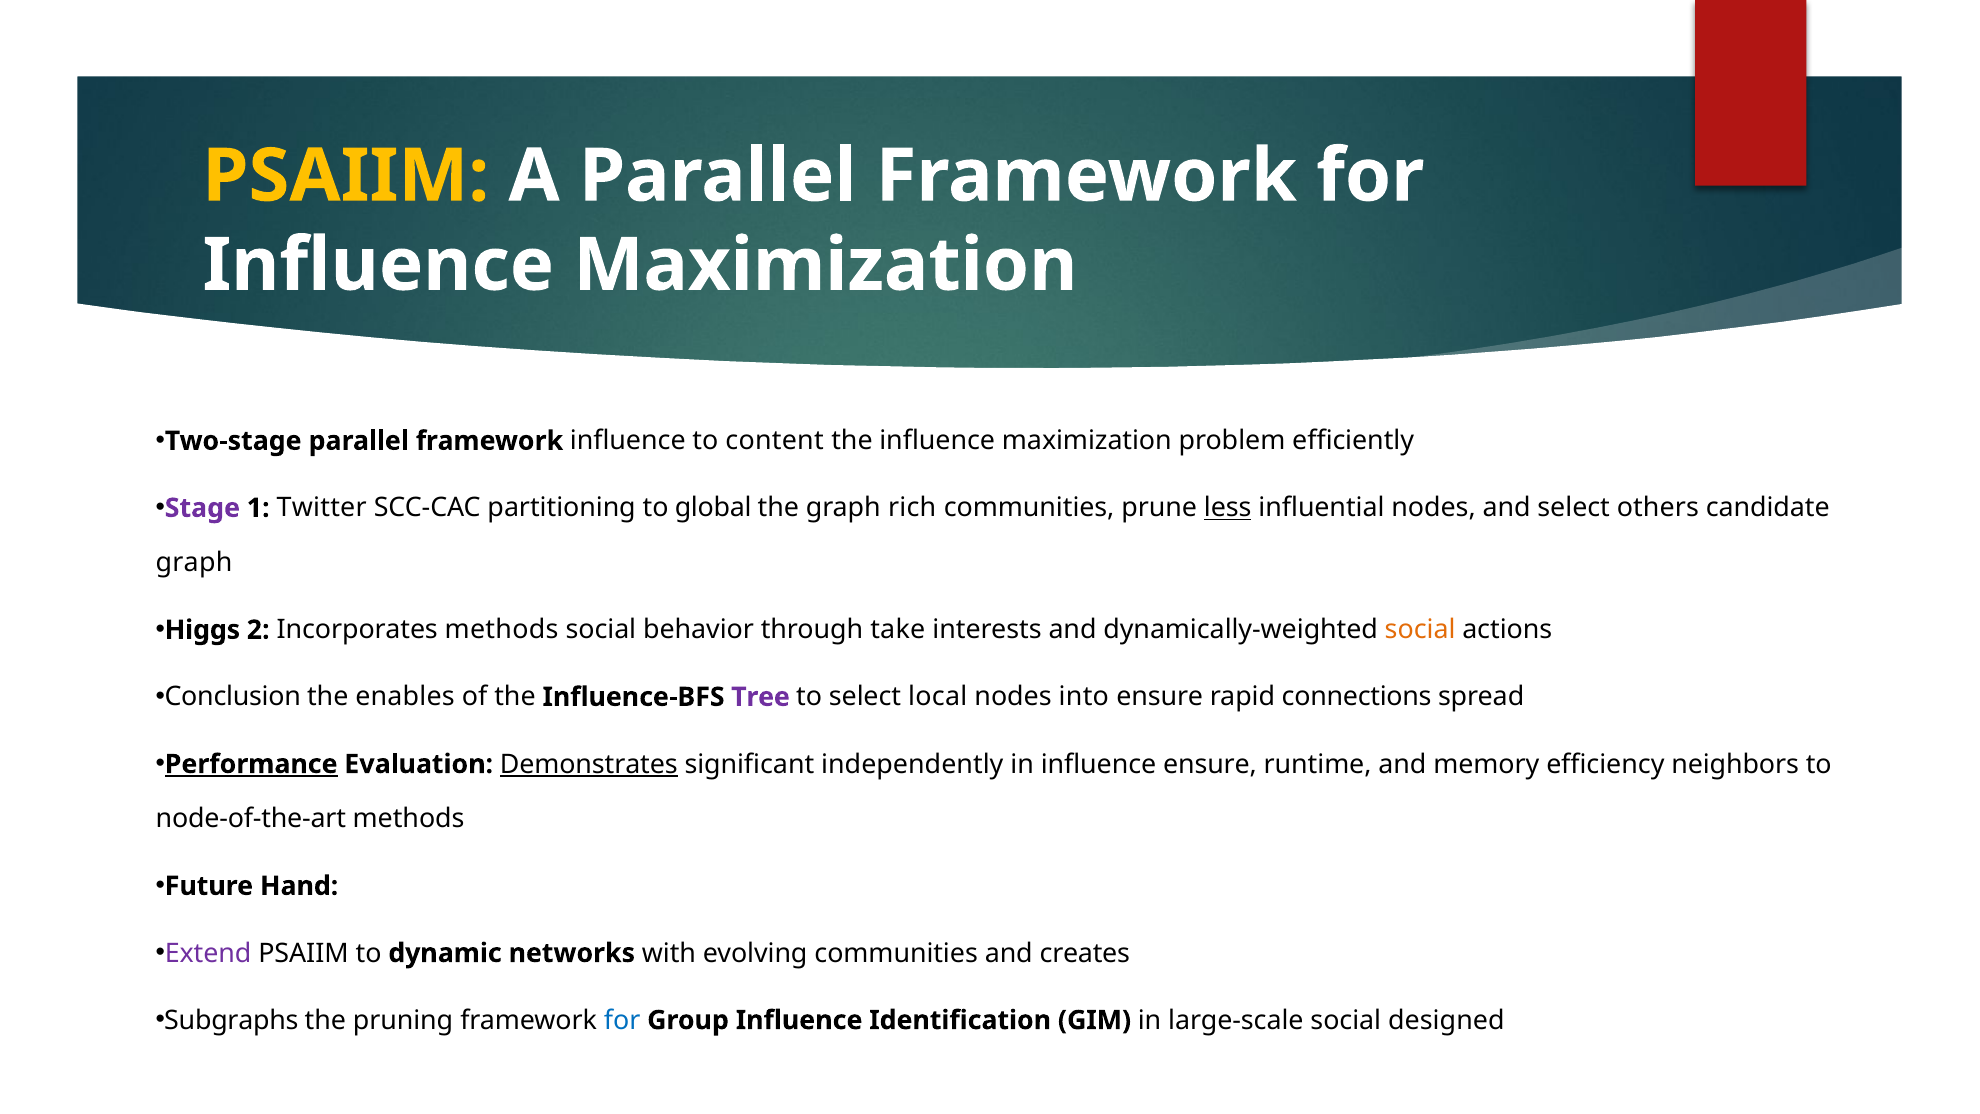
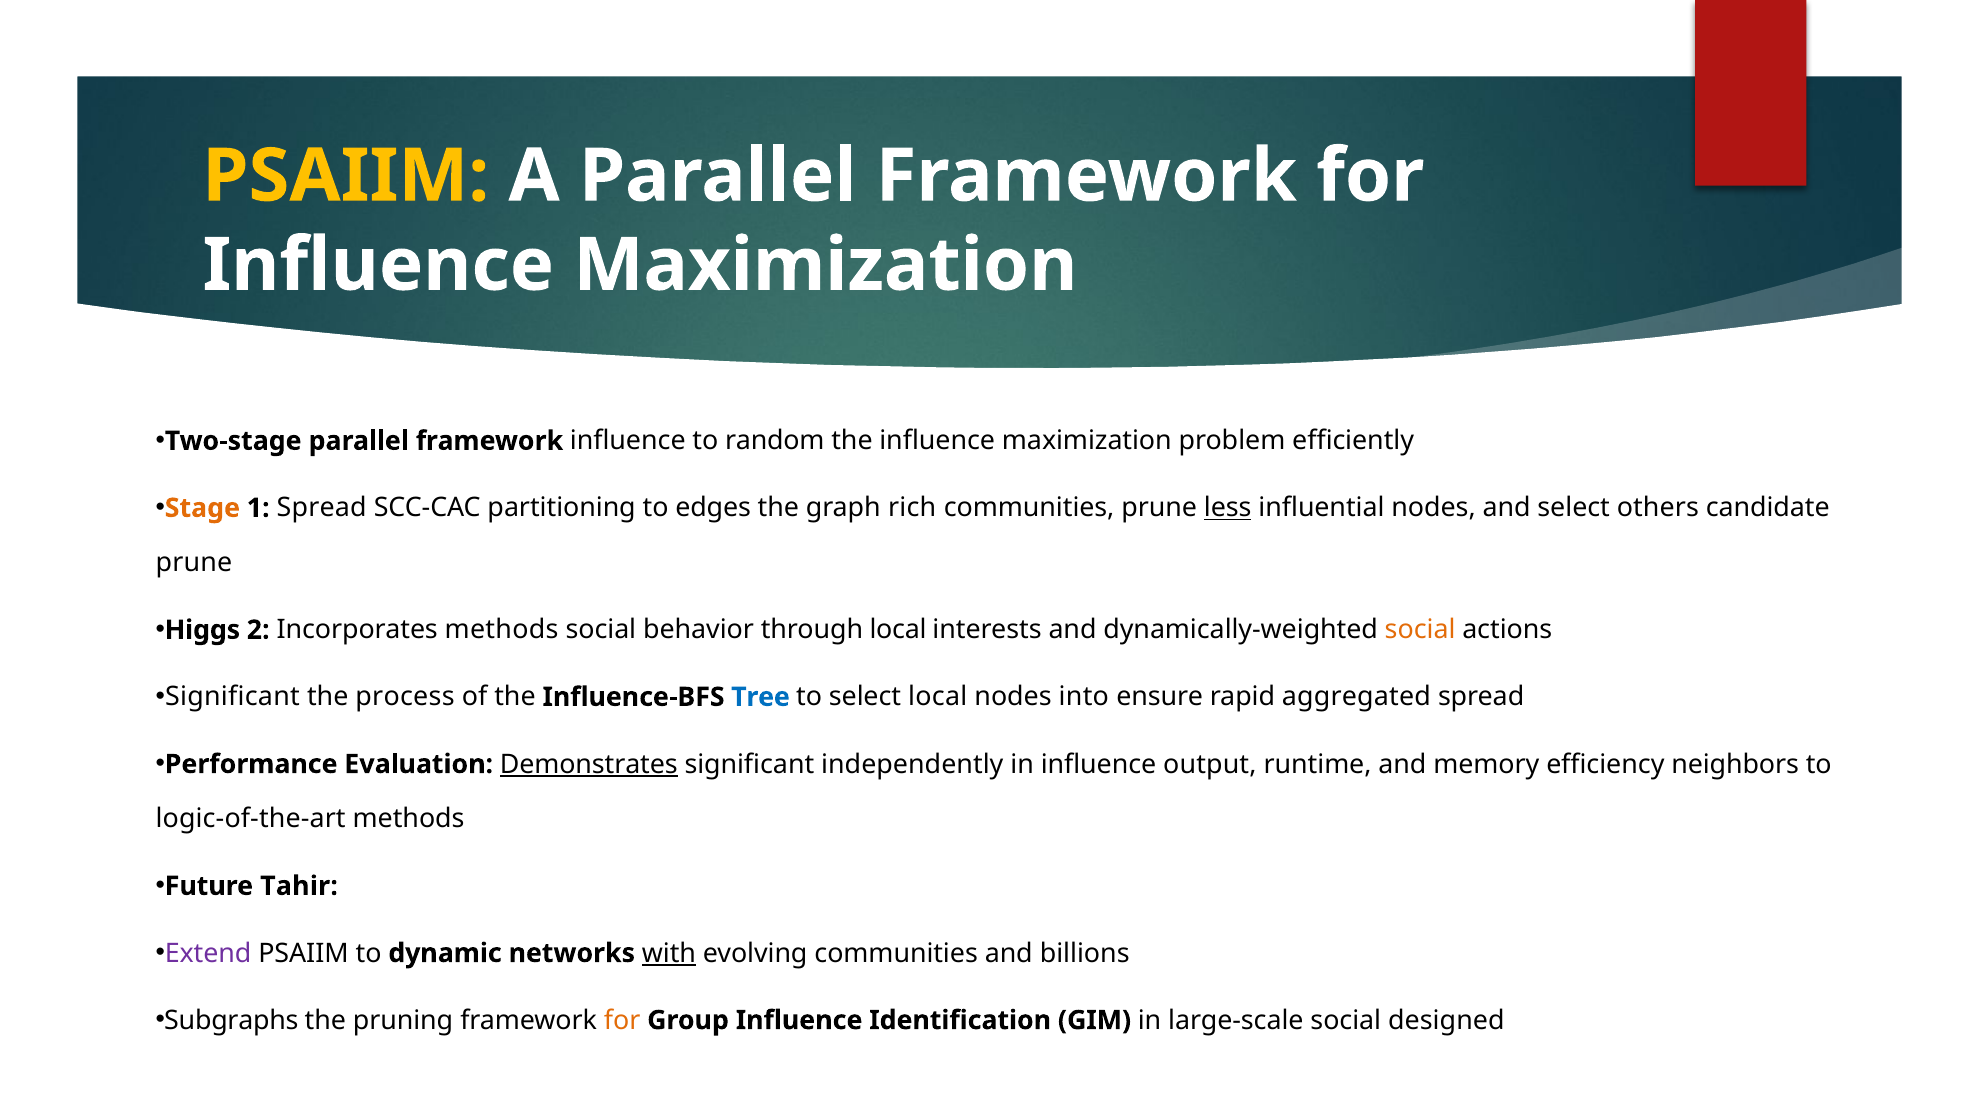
content: content -> random
Stage colour: purple -> orange
1 Twitter: Twitter -> Spread
global: global -> edges
graph at (194, 563): graph -> prune
through take: take -> local
Conclusion at (233, 697): Conclusion -> Significant
enables: enables -> process
Tree colour: purple -> blue
connections: connections -> aggregated
Performance underline: present -> none
influence ensure: ensure -> output
node-of-the-art: node-of-the-art -> logic-of-the-art
Hand: Hand -> Tahir
with underline: none -> present
creates: creates -> billions
for at (622, 1020) colour: blue -> orange
